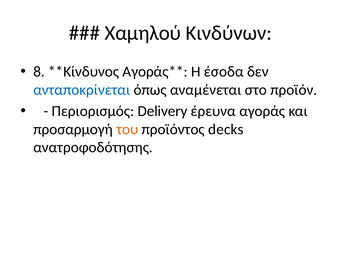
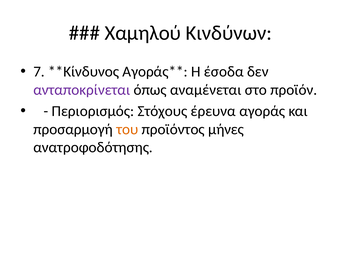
8: 8 -> 7
ανταποκρίνεται colour: blue -> purple
Delivery: Delivery -> Στόχους
decks: decks -> μήνες
